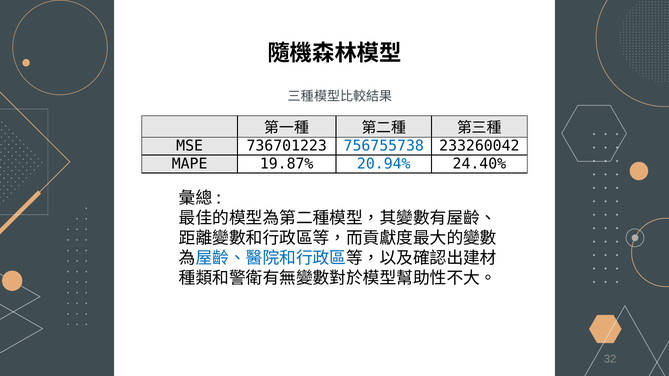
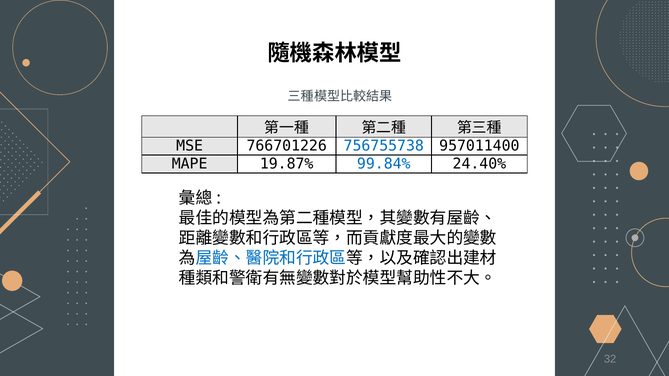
736701223: 736701223 -> 766701226
233260042: 233260042 -> 957011400
20.94%: 20.94% -> 99.84%
